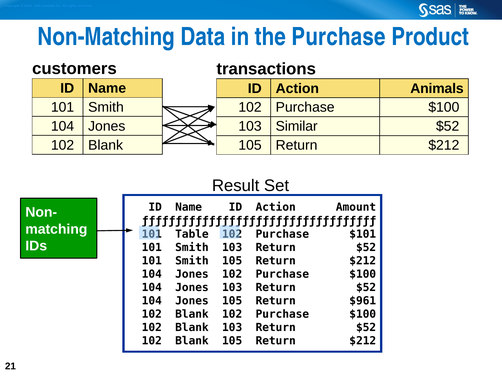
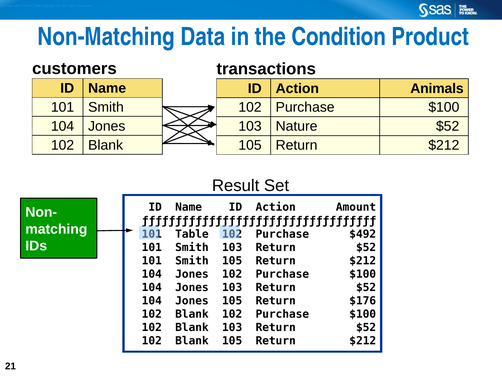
the Purchase: Purchase -> Condition
Similar: Similar -> Nature
$101: $101 -> $492
$961: $961 -> $176
